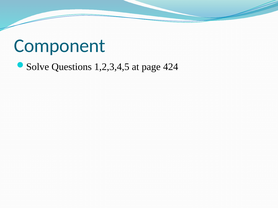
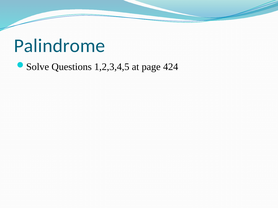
Component: Component -> Palindrome
